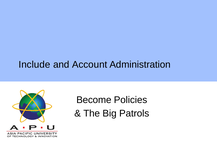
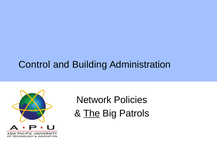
Include: Include -> Control
Account: Account -> Building
Become: Become -> Network
The underline: none -> present
